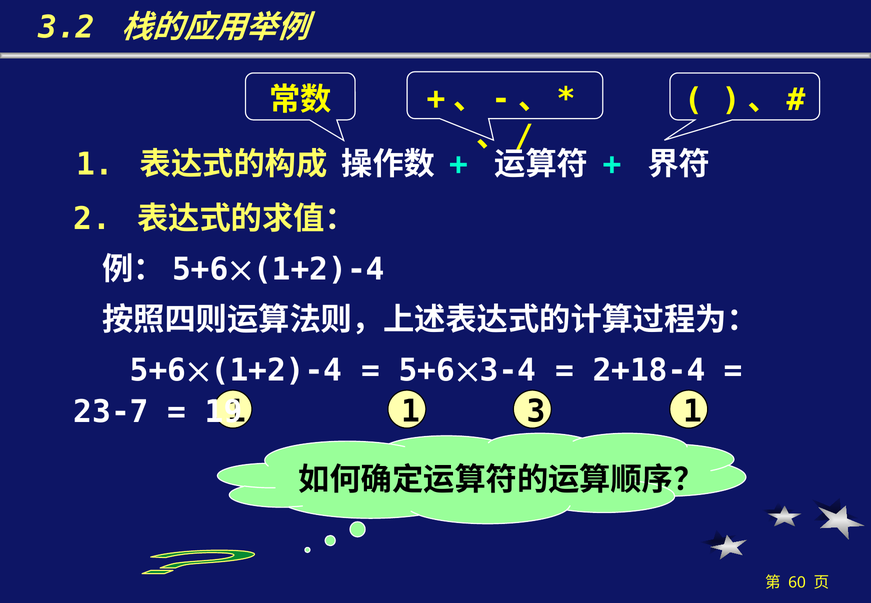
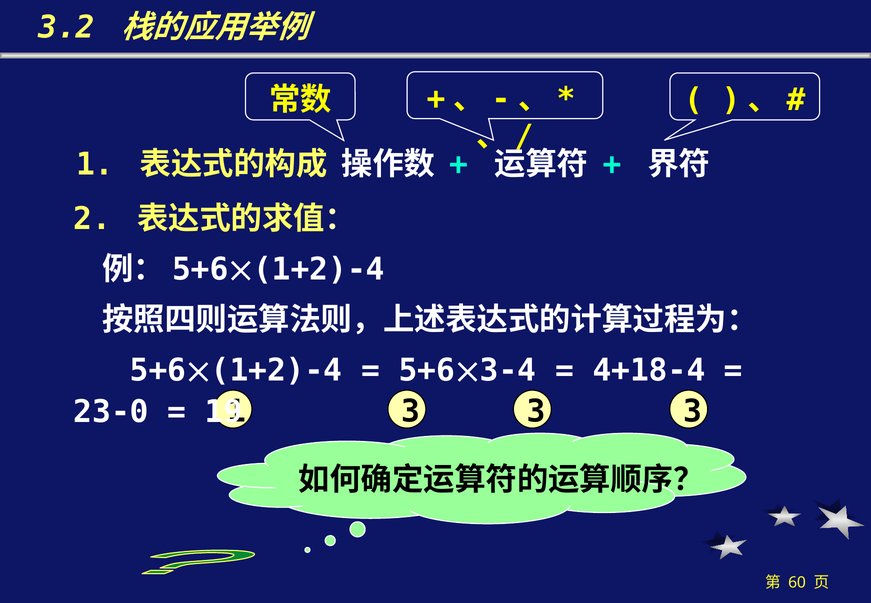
2+18-4: 2+18-4 -> 4+18-4
1 at (411, 411): 1 -> 3
1 at (693, 411): 1 -> 3
23-7: 23-7 -> 23-0
